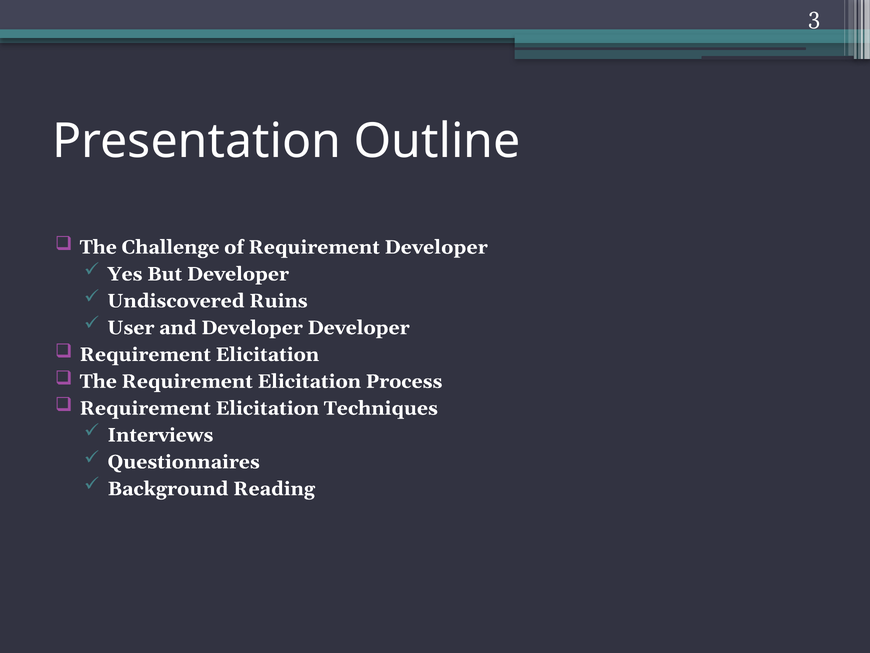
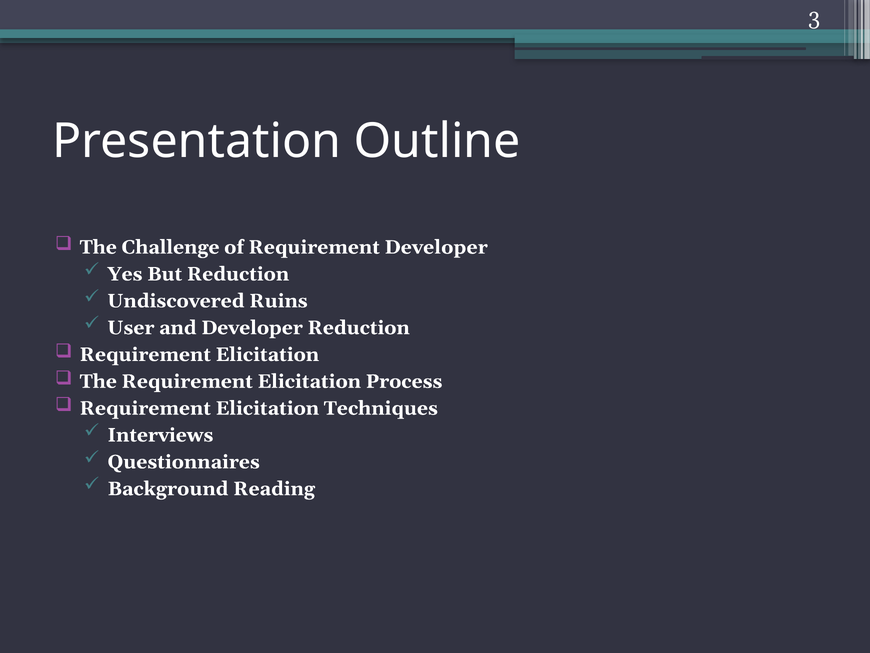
But Developer: Developer -> Reduction
Developer Developer: Developer -> Reduction
